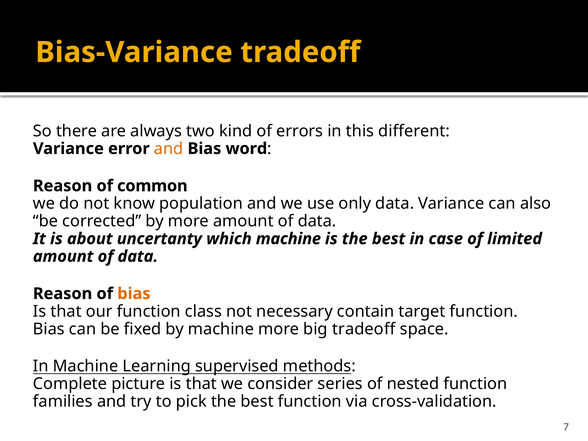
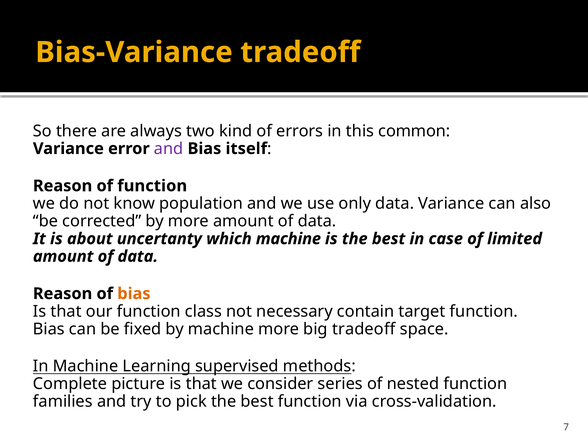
different: different -> common
and at (169, 149) colour: orange -> purple
word: word -> itself
of common: common -> function
